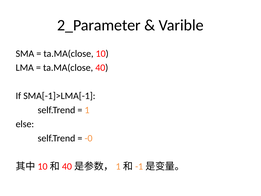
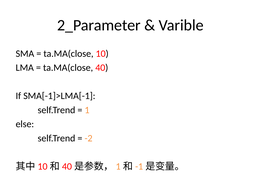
-0: -0 -> -2
